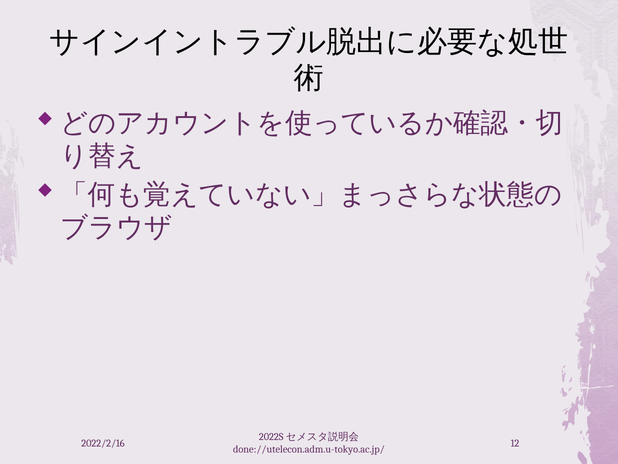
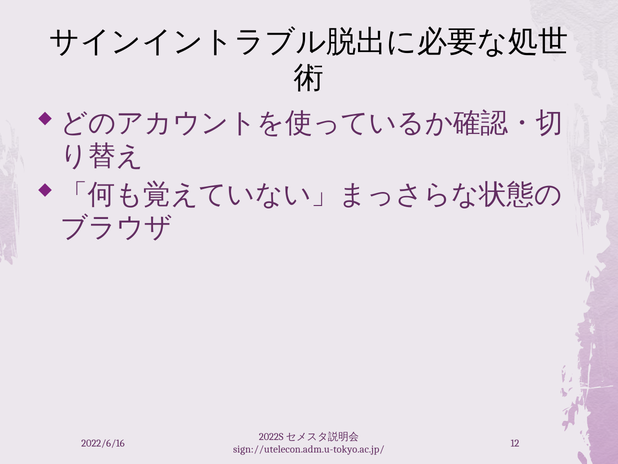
2022/2/16: 2022/2/16 -> 2022/6/16
done://utelecon.adm.u-tokyo.ac.jp/: done://utelecon.adm.u-tokyo.ac.jp/ -> sign://utelecon.adm.u-tokyo.ac.jp/
